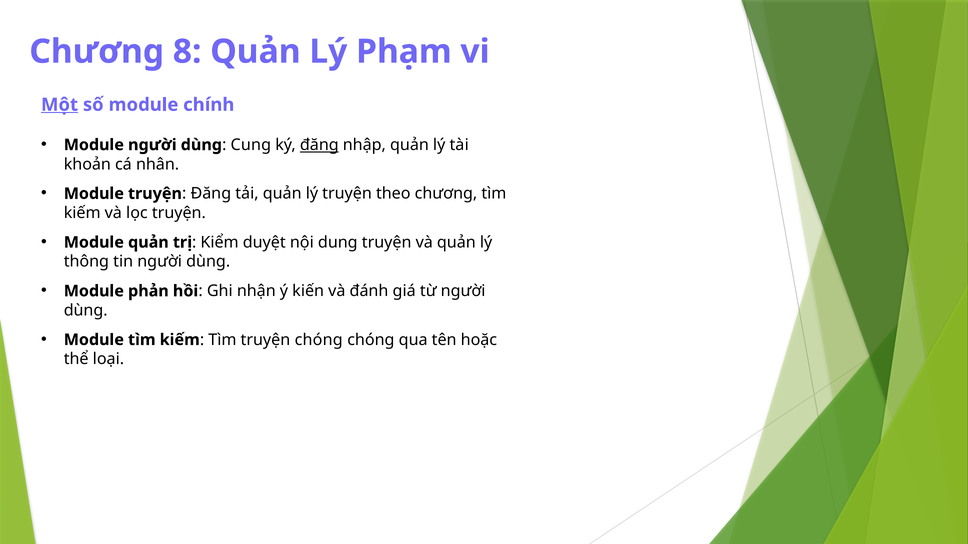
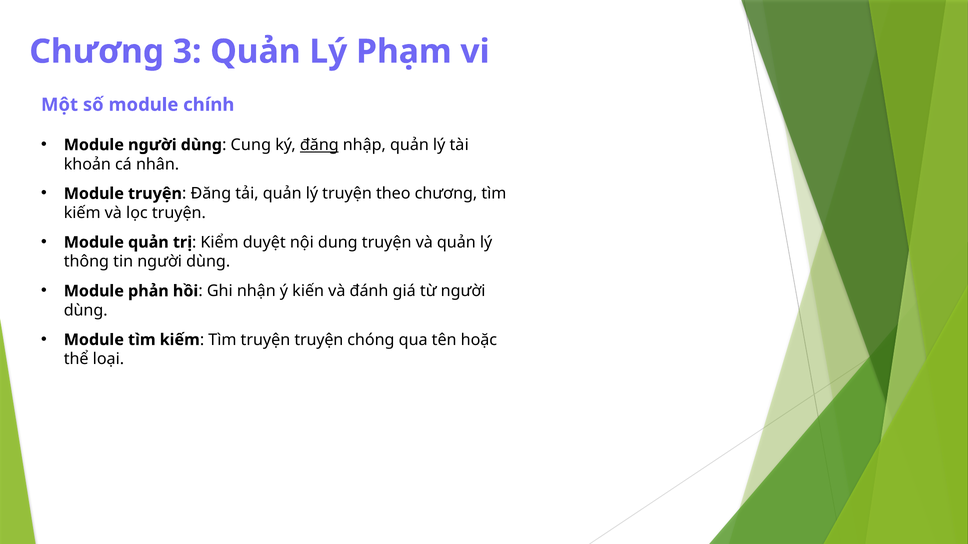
8: 8 -> 3
Một underline: present -> none
truyện chóng: chóng -> truyện
